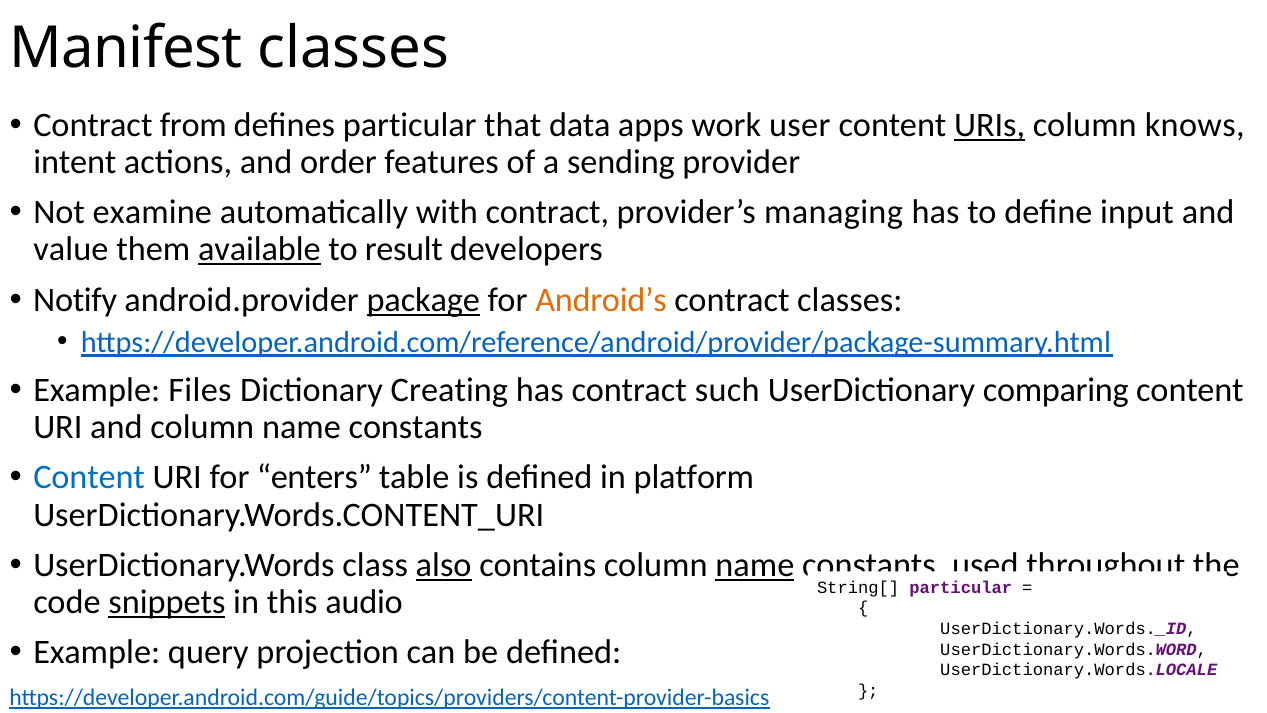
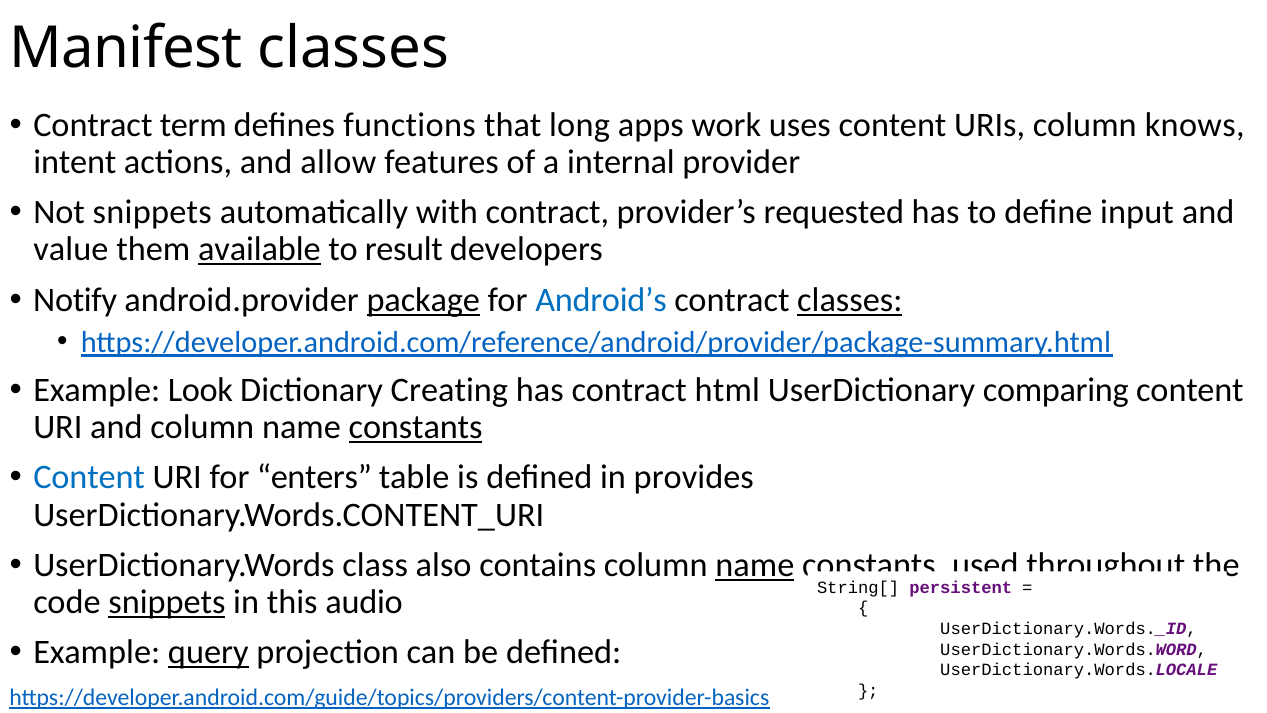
from: from -> term
defines particular: particular -> functions
data: data -> long
user: user -> uses
URIs underline: present -> none
order: order -> allow
sending: sending -> internal
Not examine: examine -> snippets
managing: managing -> requested
Android’s colour: orange -> blue
classes at (850, 300) underline: none -> present
Files: Files -> Look
such: such -> html
constants at (416, 427) underline: none -> present
platform: platform -> provides
also underline: present -> none
String[ particular: particular -> persistent
query underline: none -> present
